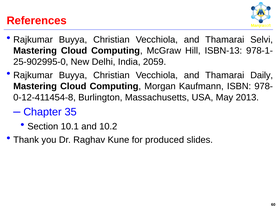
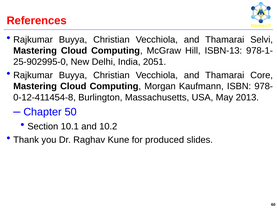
2059: 2059 -> 2051
Daily: Daily -> Core
35: 35 -> 50
